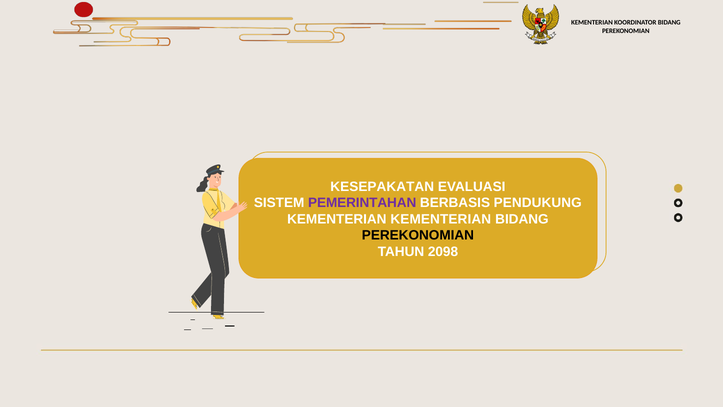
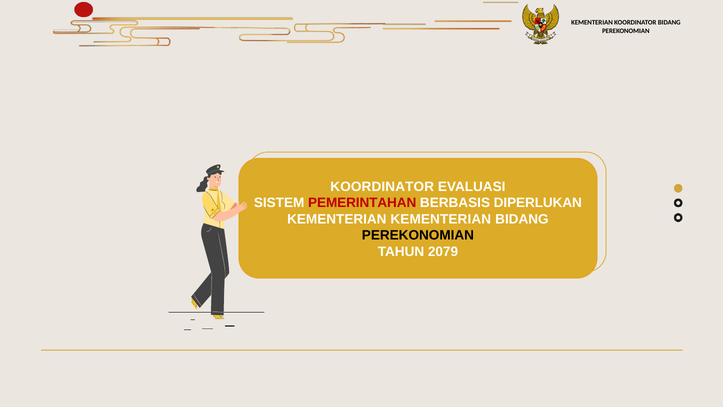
KESEPAKATAN at (382, 186): KESEPAKATAN -> KOORDINATOR
PEMERINTAHAN colour: purple -> red
PENDUKUNG: PENDUKUNG -> DIPERLUKAN
2098: 2098 -> 2079
